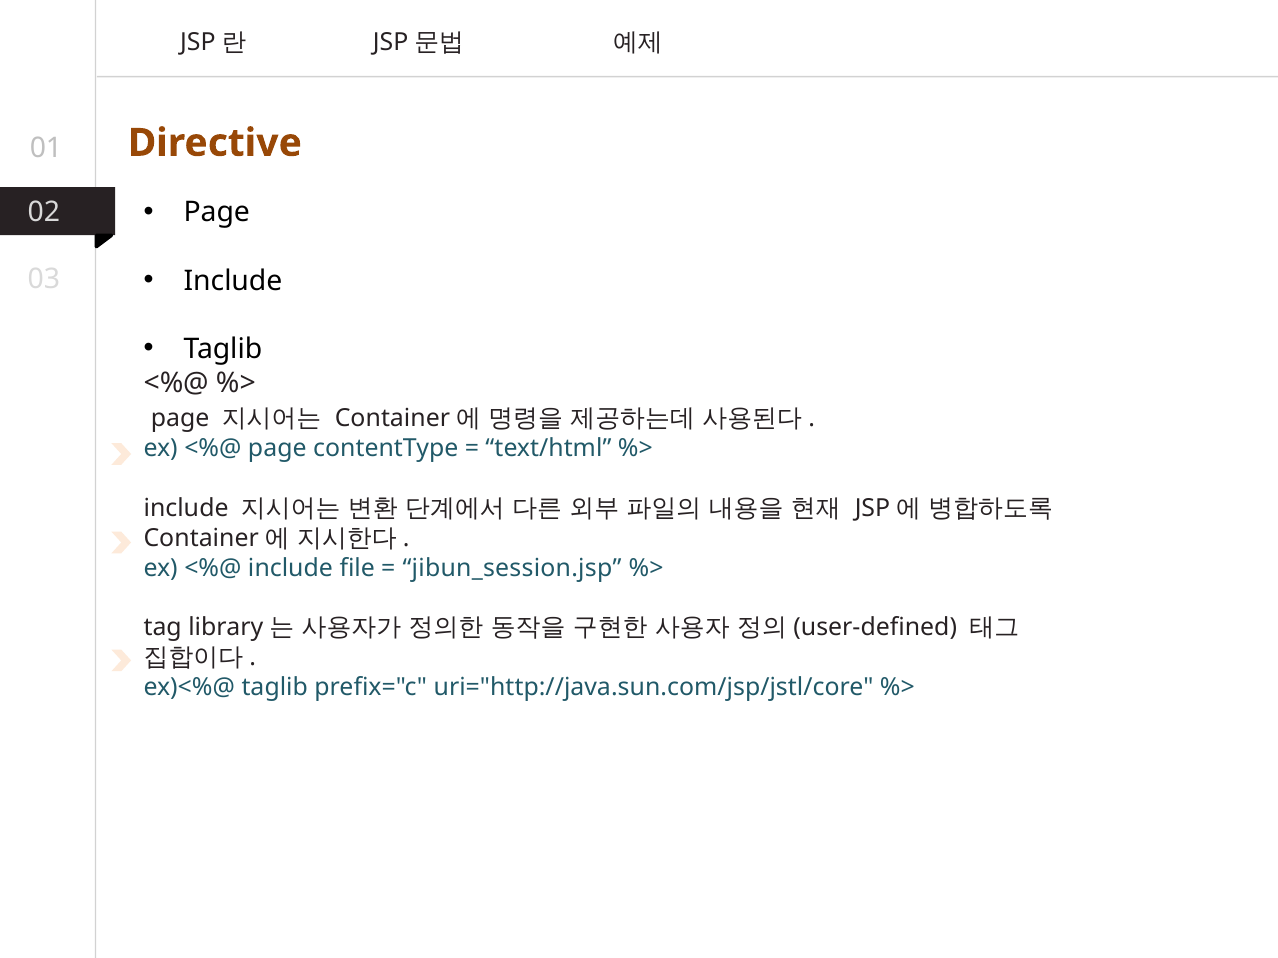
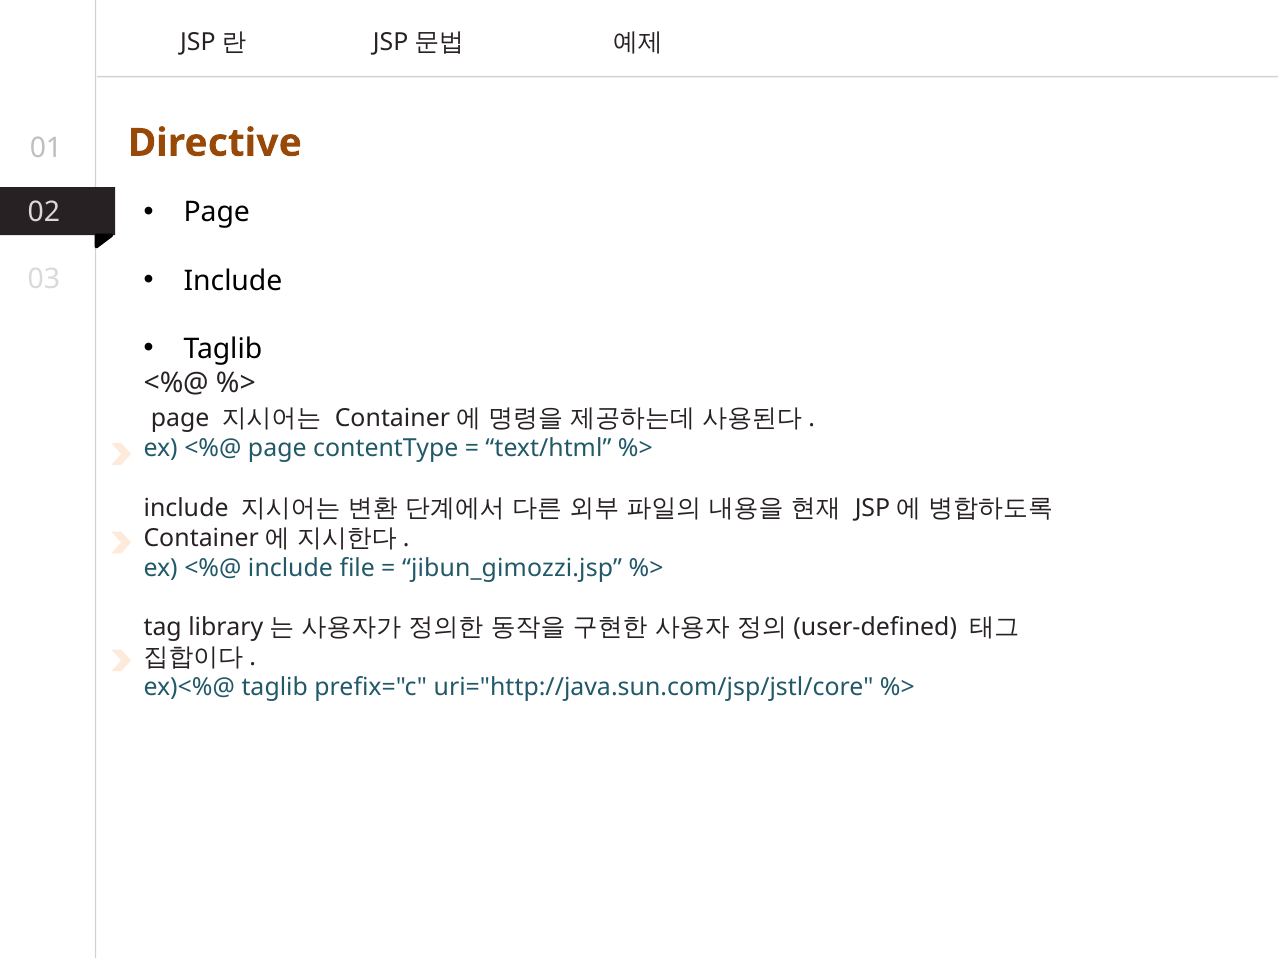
jibun_session.jsp: jibun_session.jsp -> jibun_gimozzi.jsp
